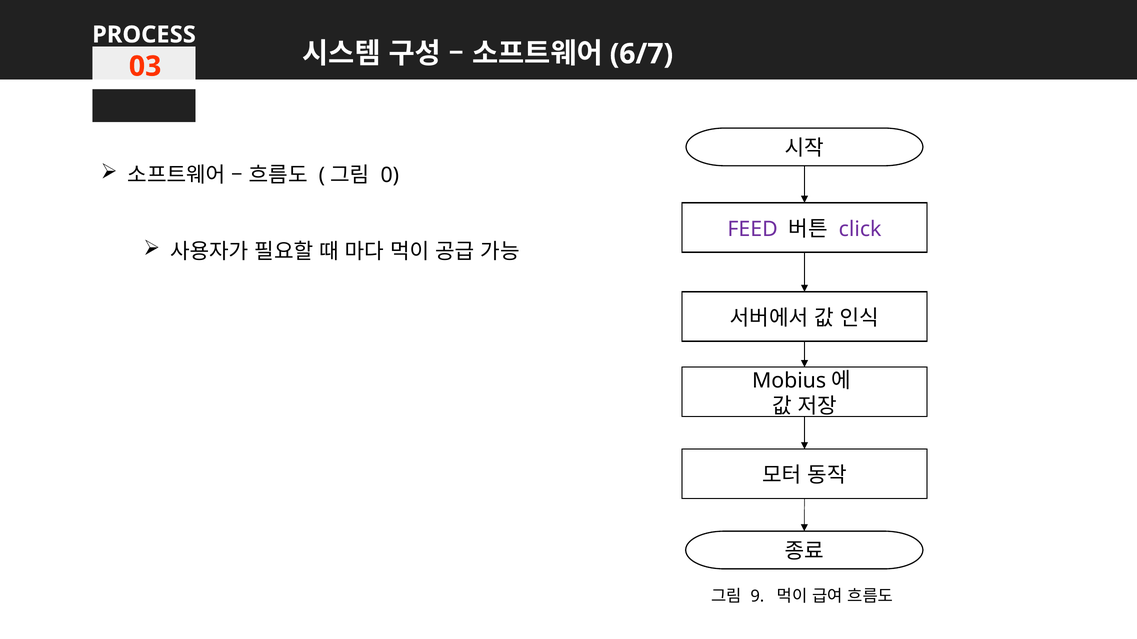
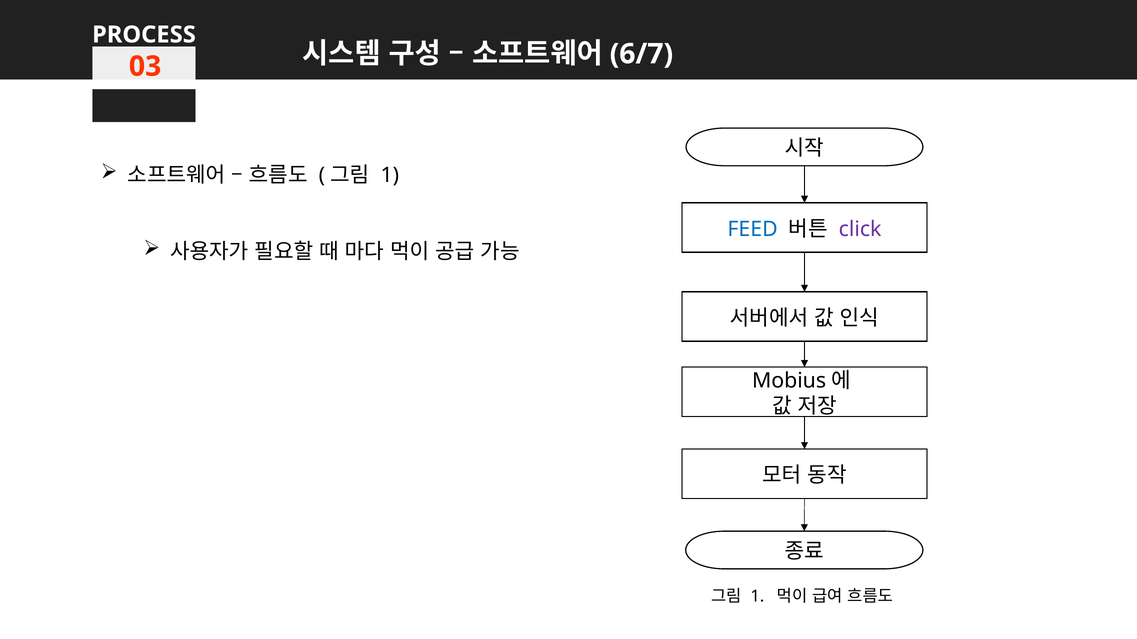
0 at (390, 175): 0 -> 1
FEED colour: purple -> blue
9 at (757, 597): 9 -> 1
